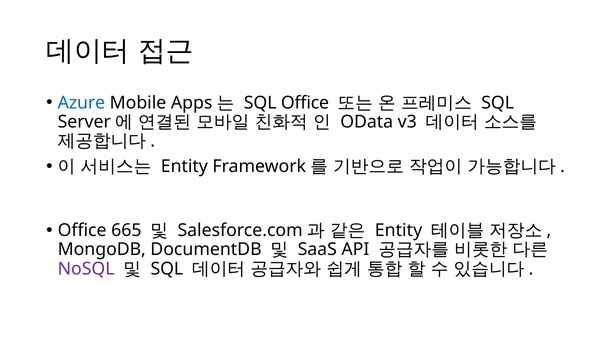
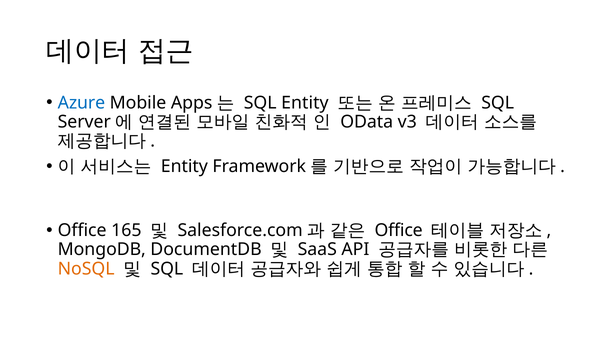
SQL Office: Office -> Entity
665: 665 -> 165
Entity at (398, 230): Entity -> Office
NoSQL colour: purple -> orange
